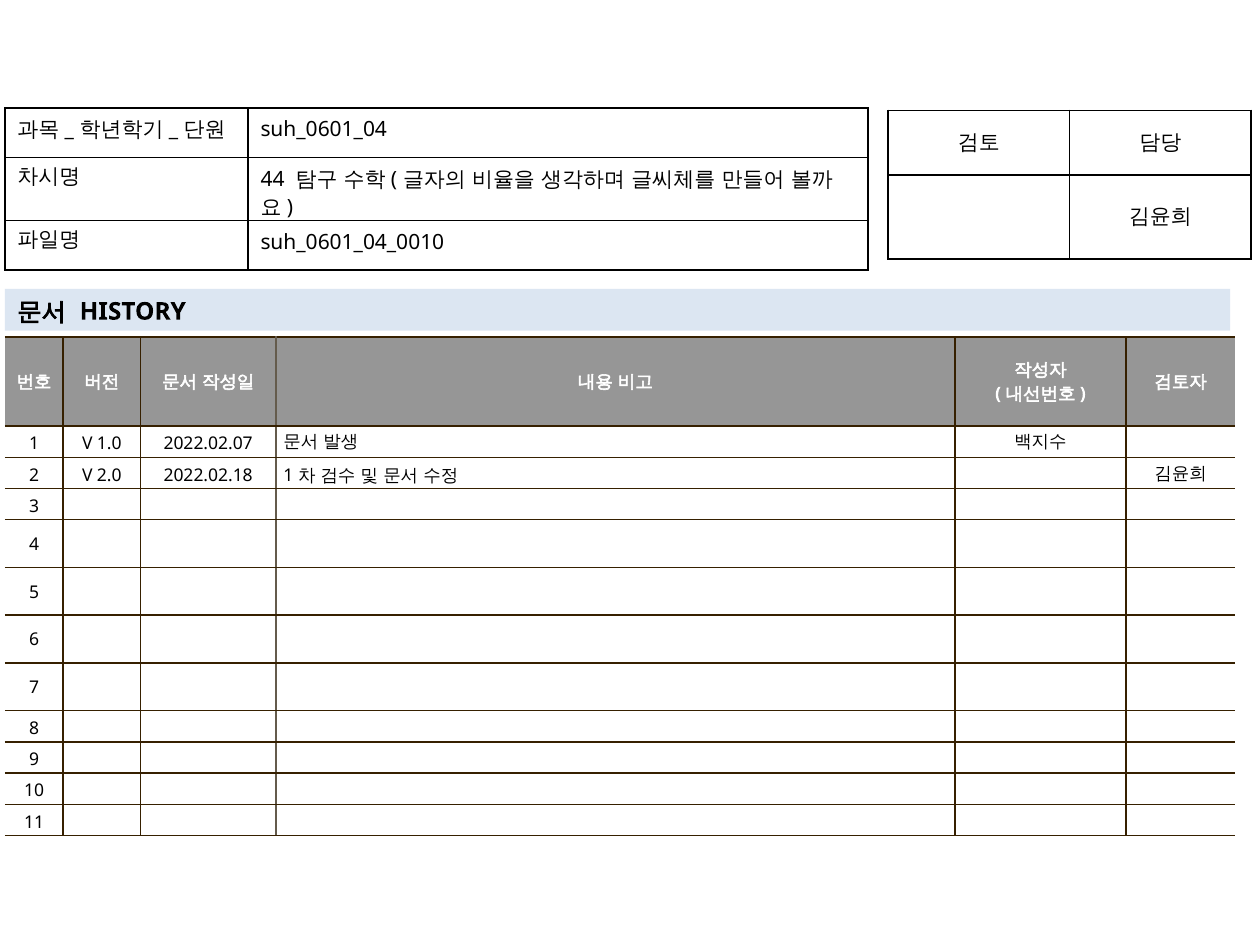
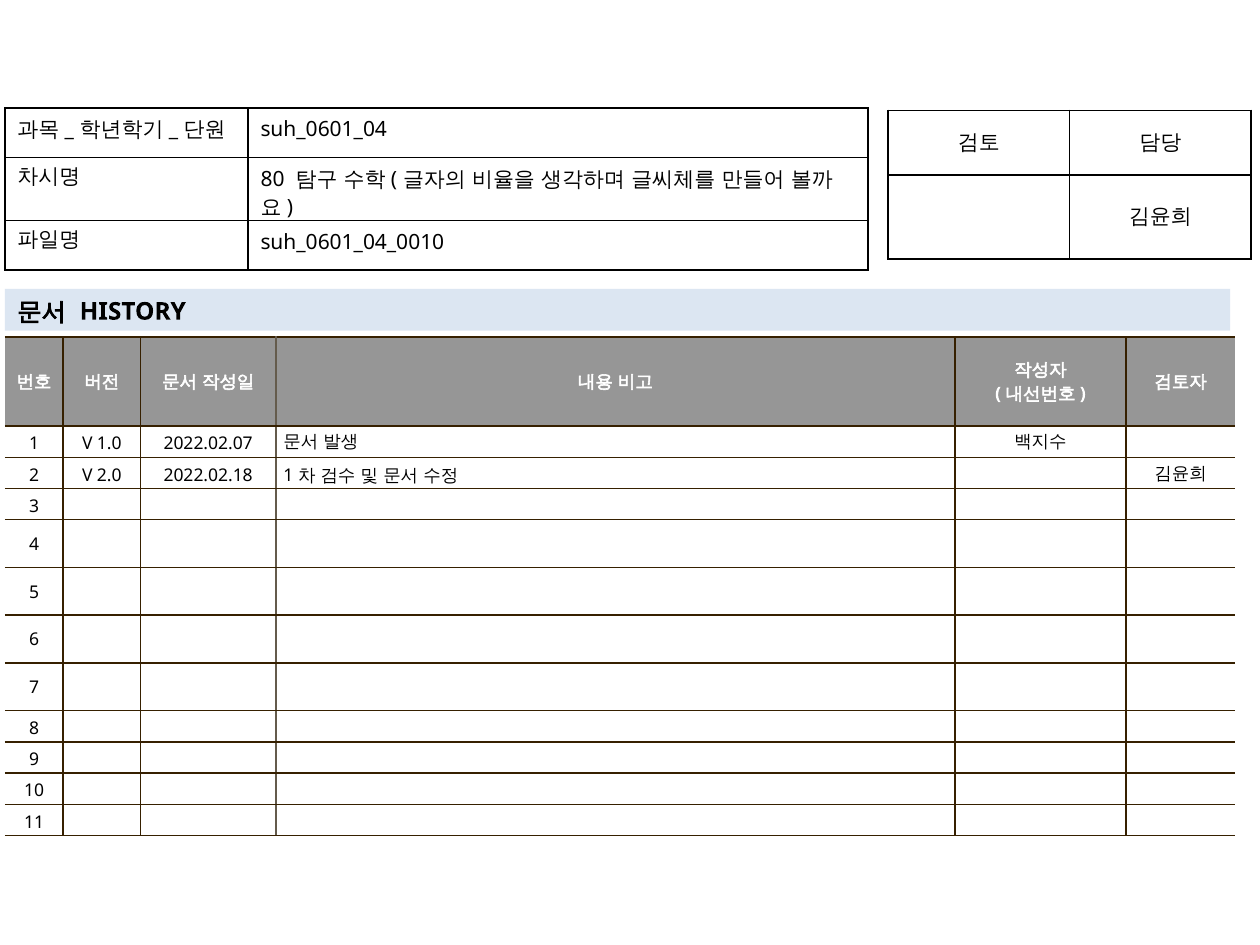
44: 44 -> 80
